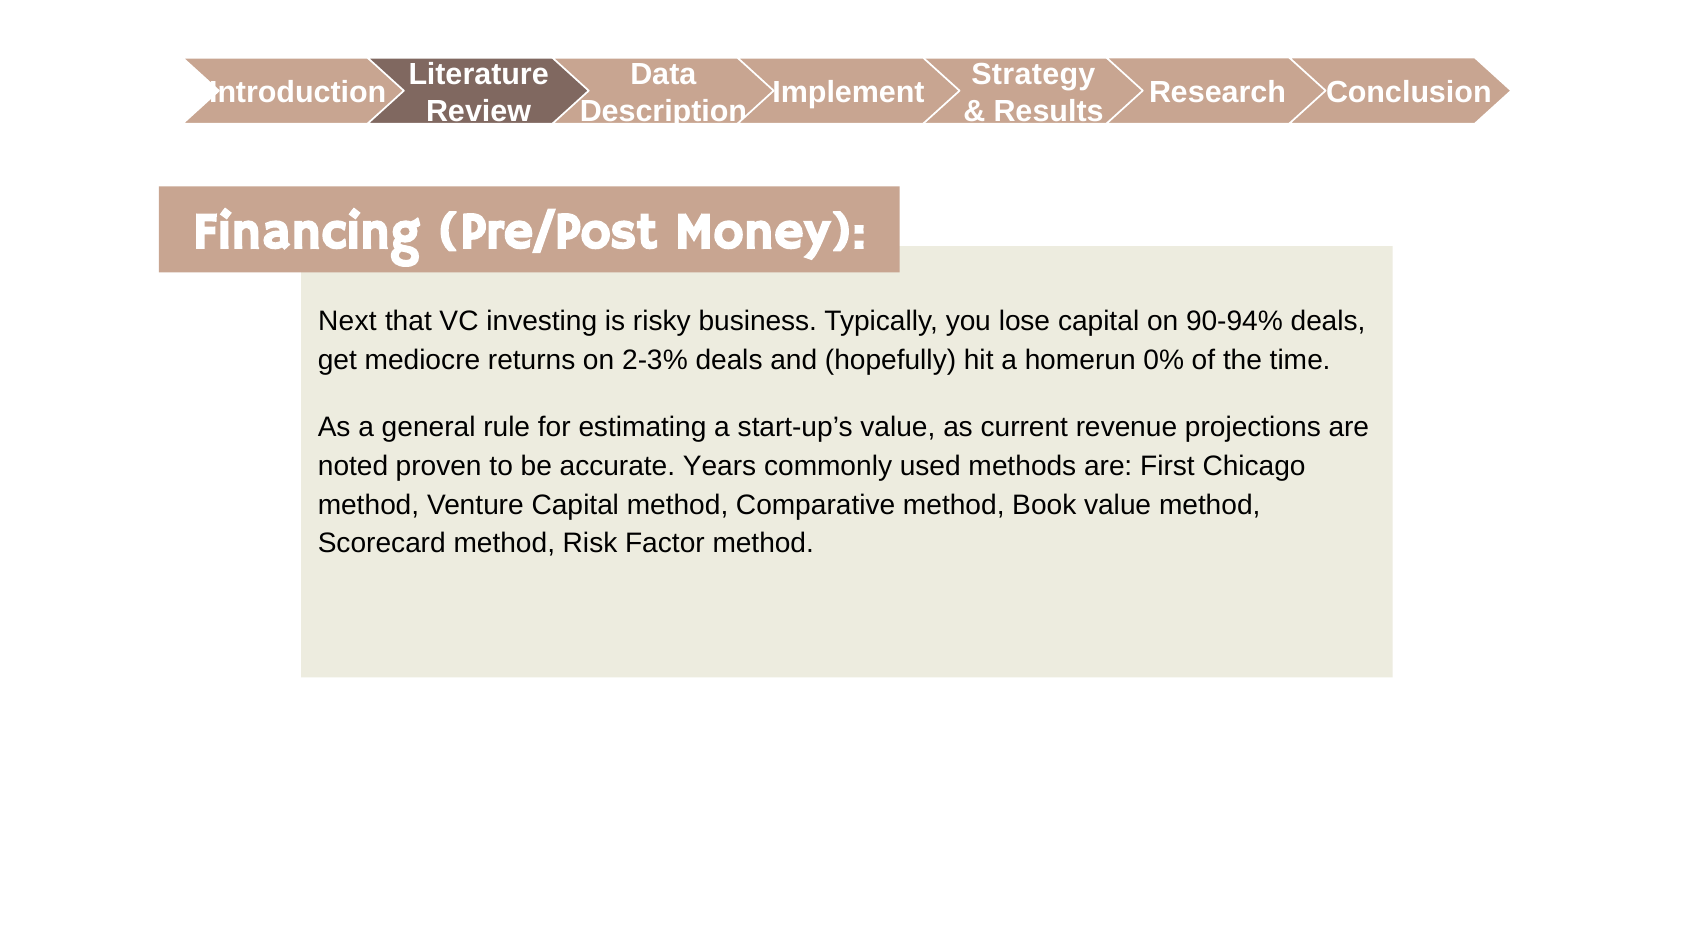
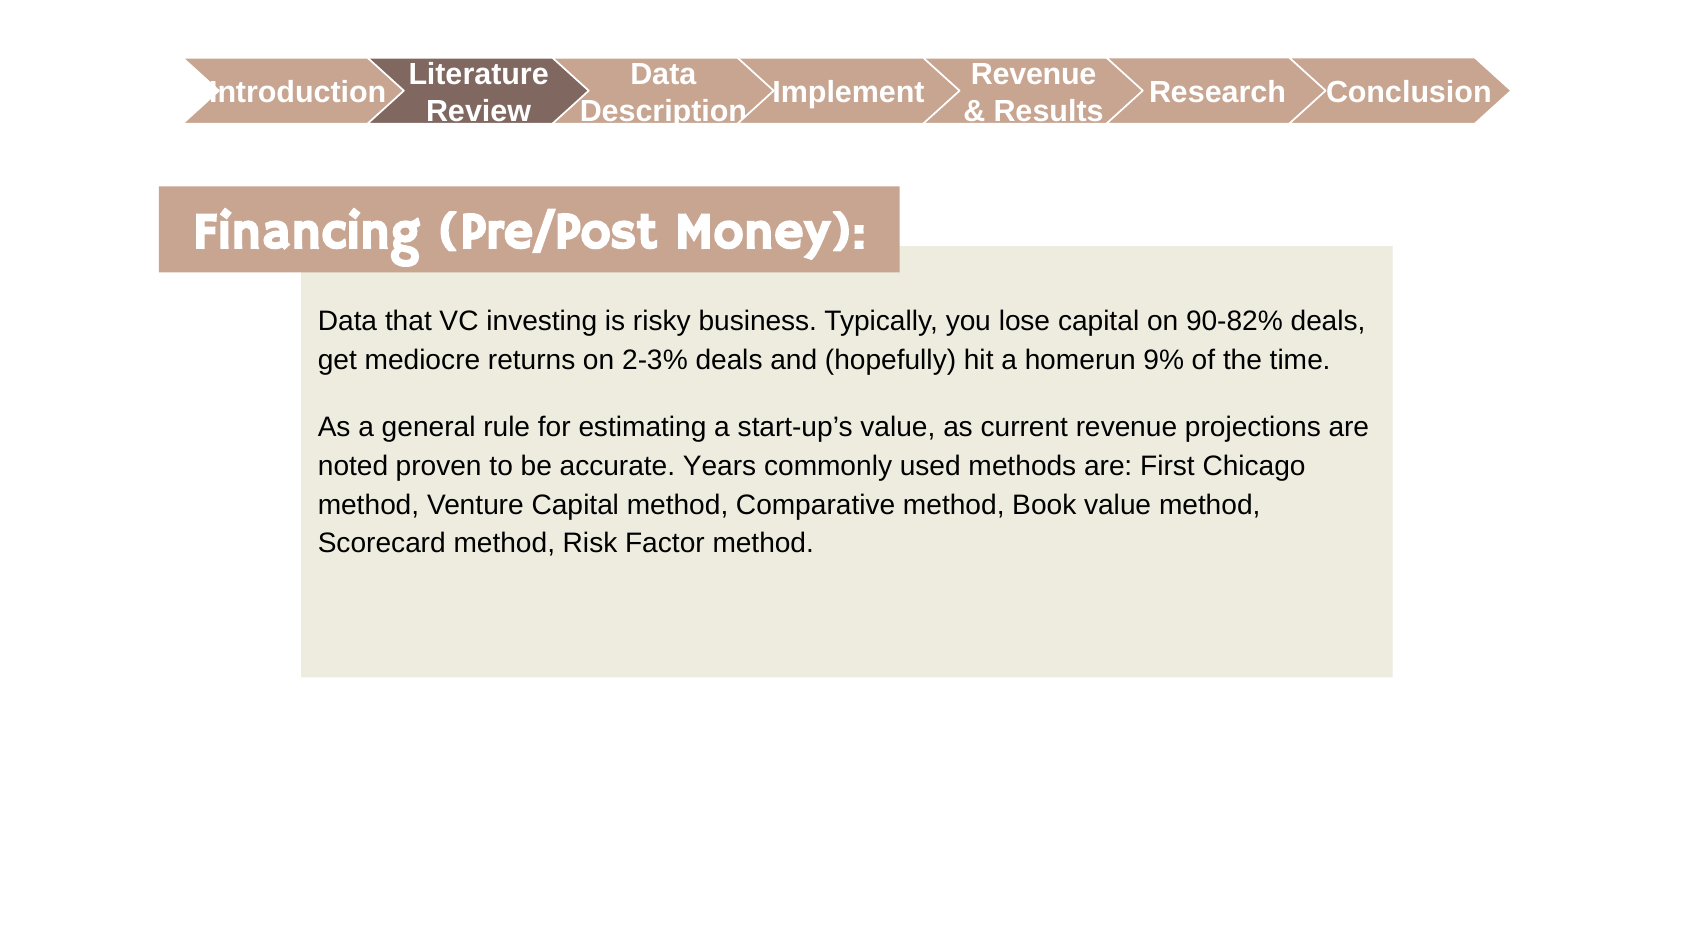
Strategy at (1033, 74): Strategy -> Revenue
Next at (347, 321): Next -> Data
90-94%: 90-94% -> 90-82%
0%: 0% -> 9%
